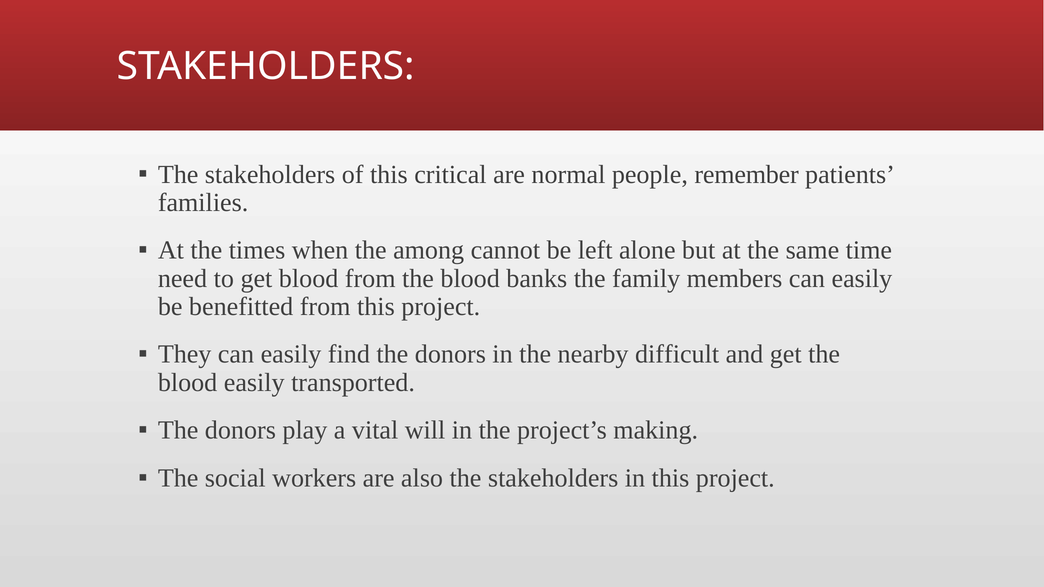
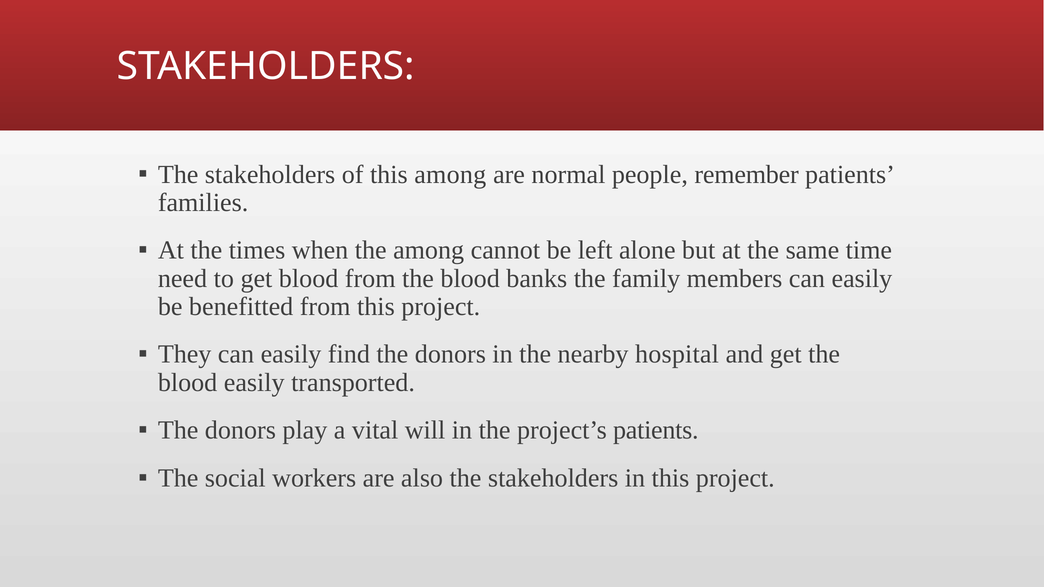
this critical: critical -> among
difficult: difficult -> hospital
project’s making: making -> patients
